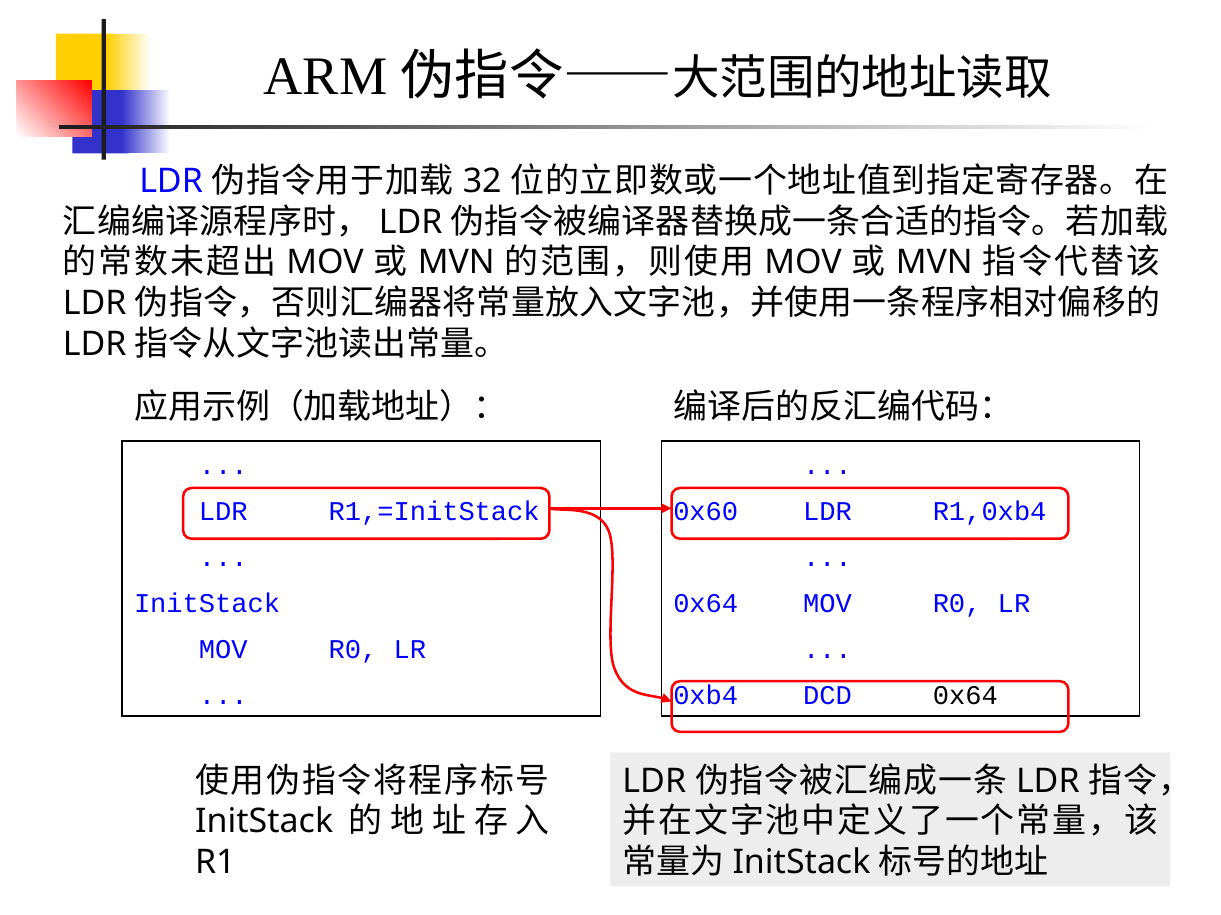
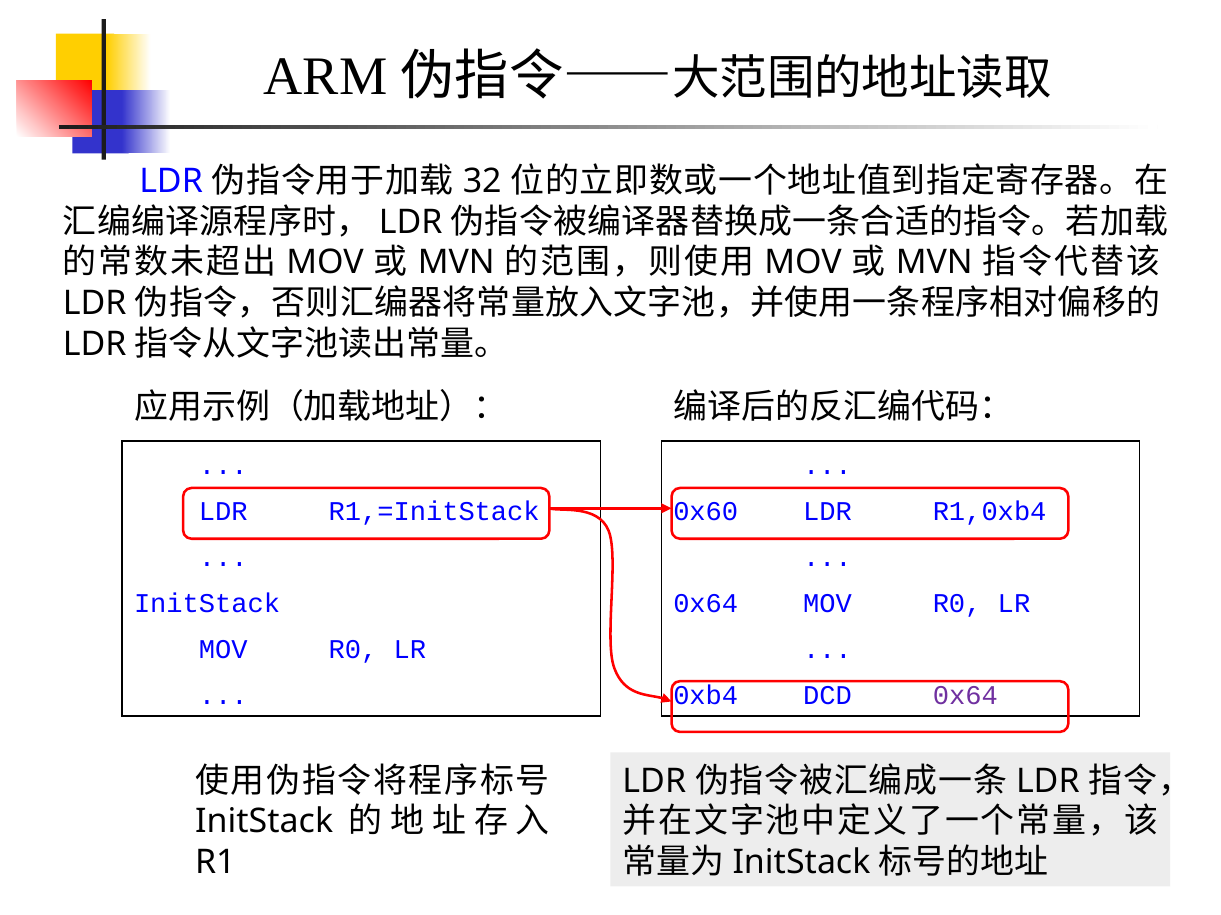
0x64 at (965, 696) colour: black -> purple
